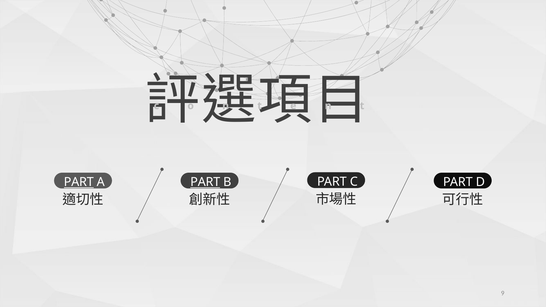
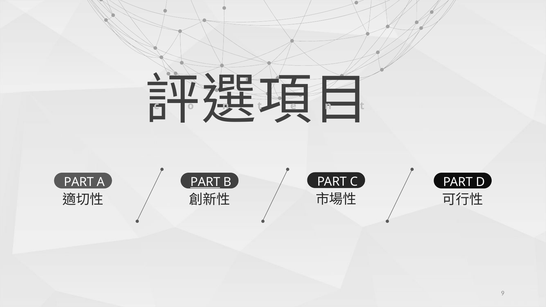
PART at (79, 182) underline: present -> none
